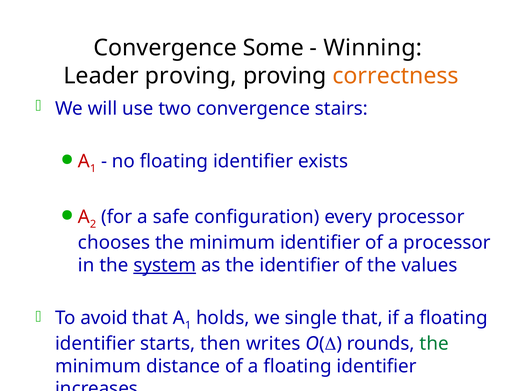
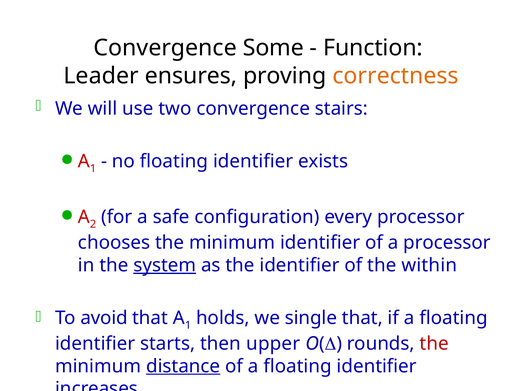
Winning: Winning -> Function
Leader proving: proving -> ensures
values: values -> within
writes: writes -> upper
the at (434, 344) colour: green -> red
distance underline: none -> present
